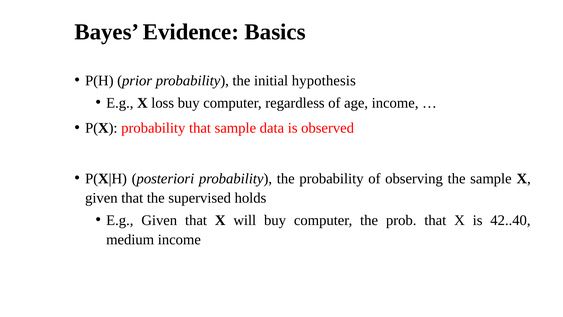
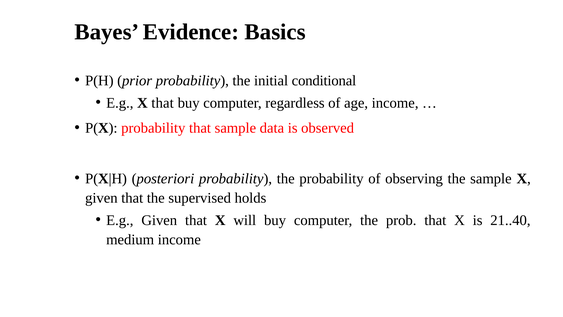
hypothesis: hypothesis -> conditional
X loss: loss -> that
42..40: 42..40 -> 21..40
